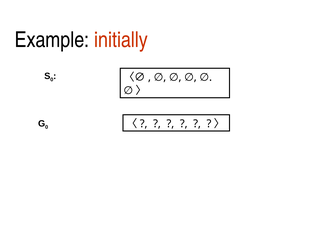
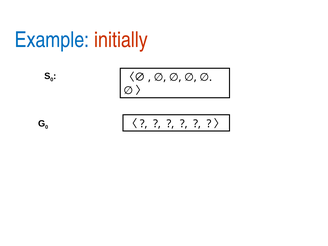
Example colour: black -> blue
